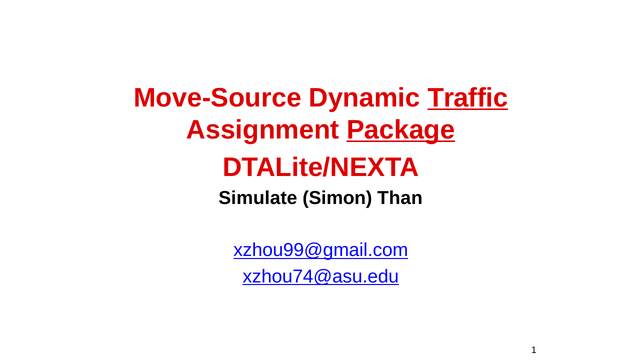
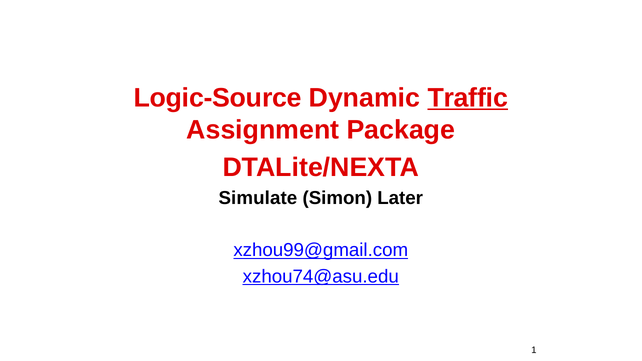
Move-Source: Move-Source -> Logic-Source
Package underline: present -> none
Than: Than -> Later
